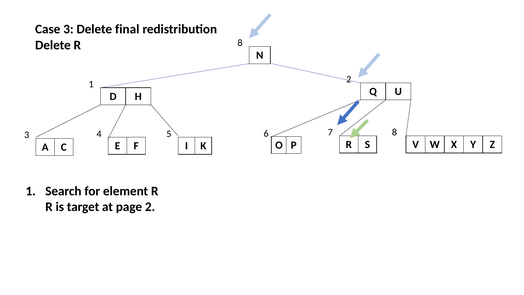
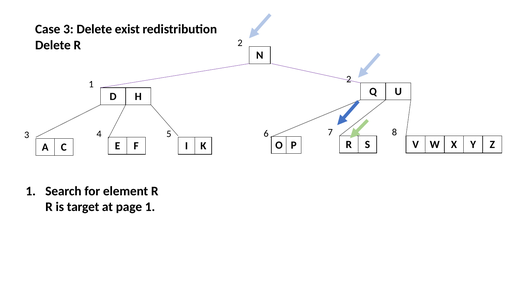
final: final -> exist
R 8: 8 -> 2
page 2: 2 -> 1
